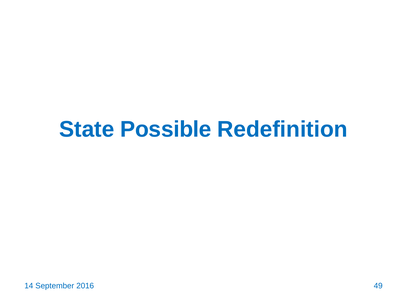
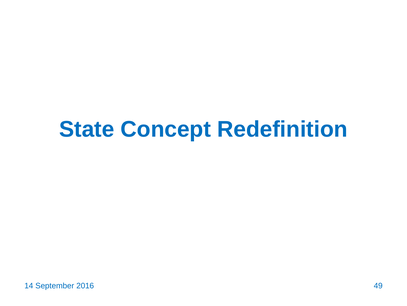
Possible: Possible -> Concept
